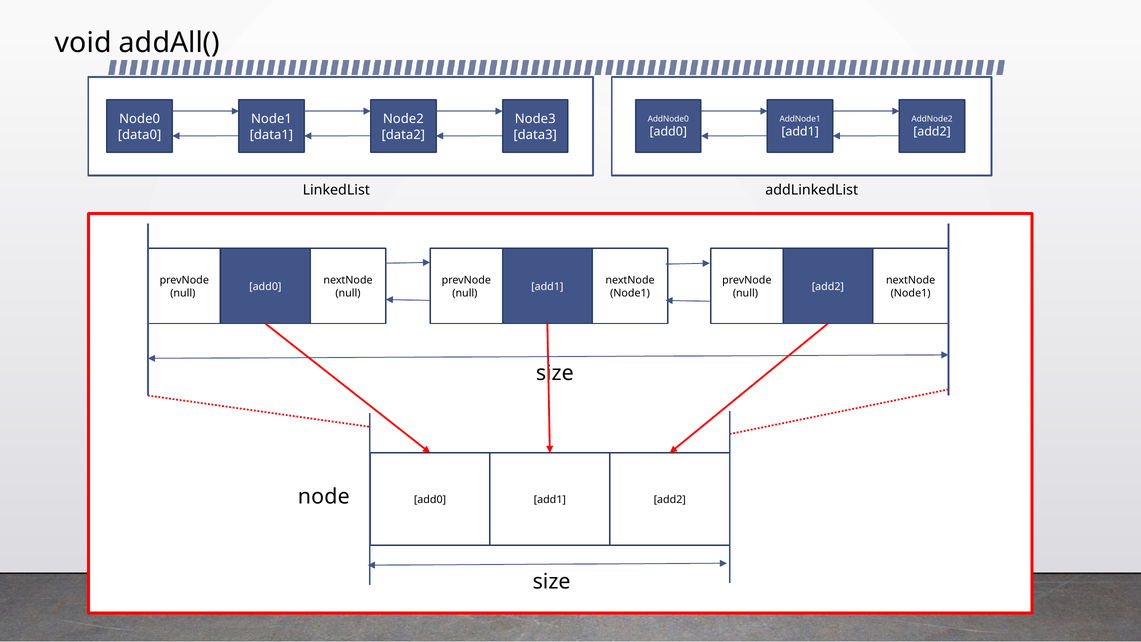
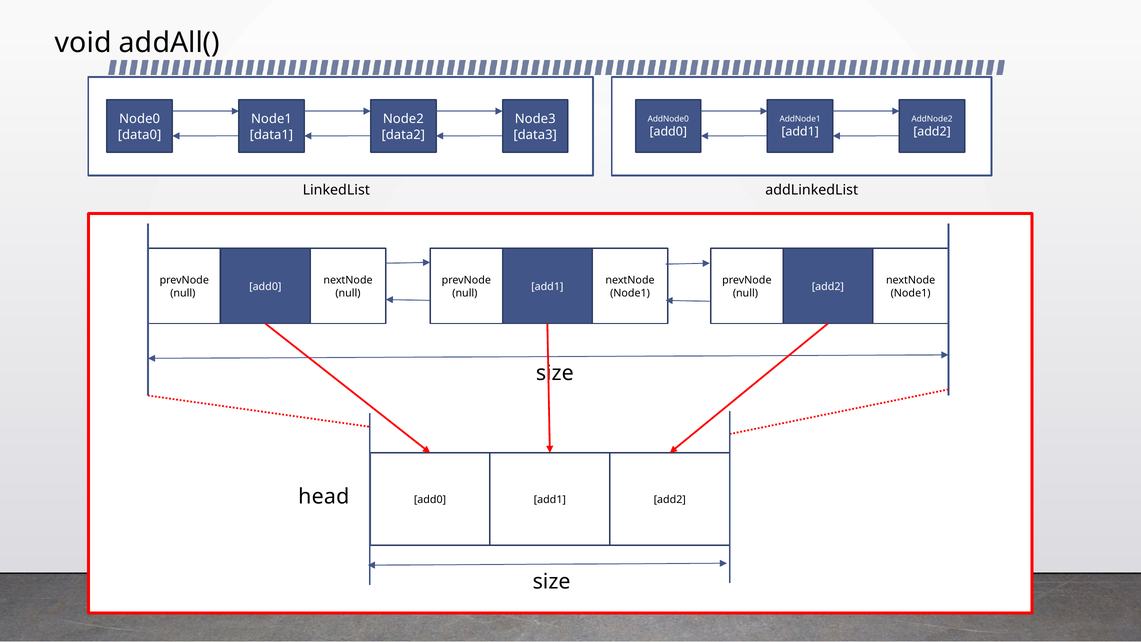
node: node -> head
